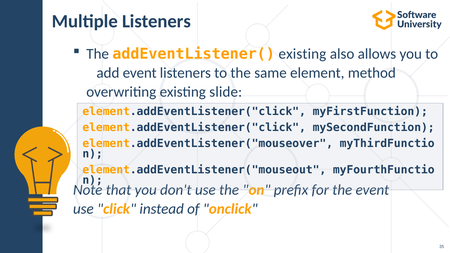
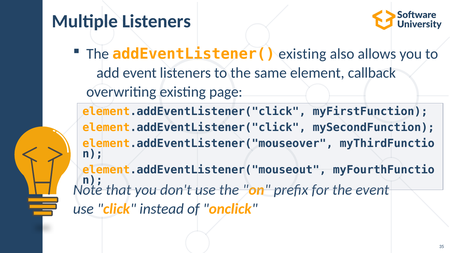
method: method -> callback
slide: slide -> page
